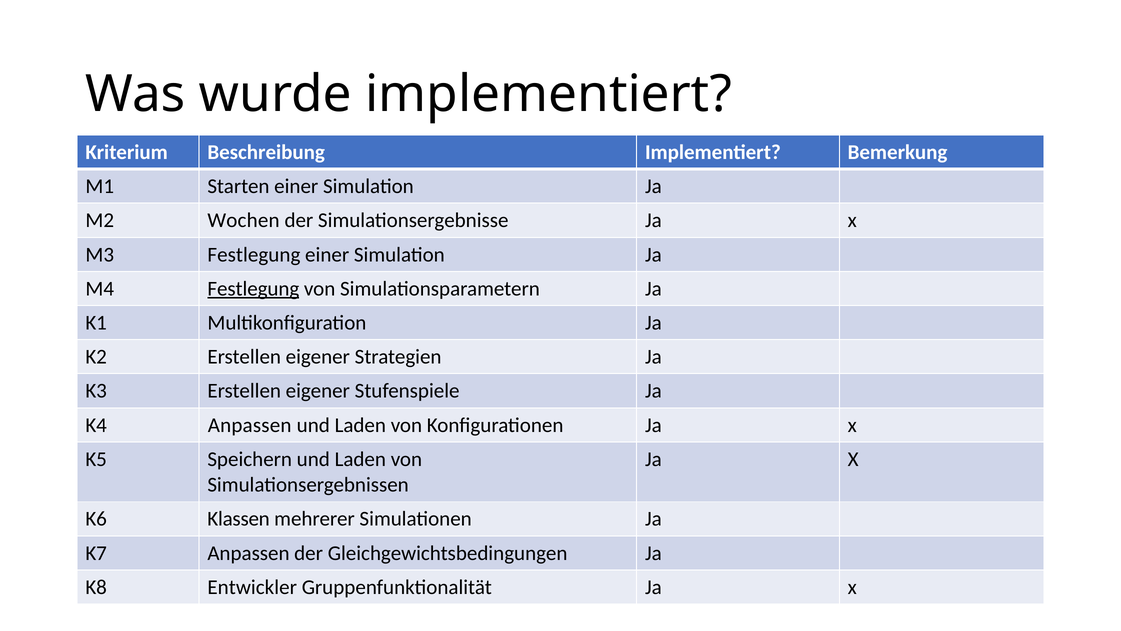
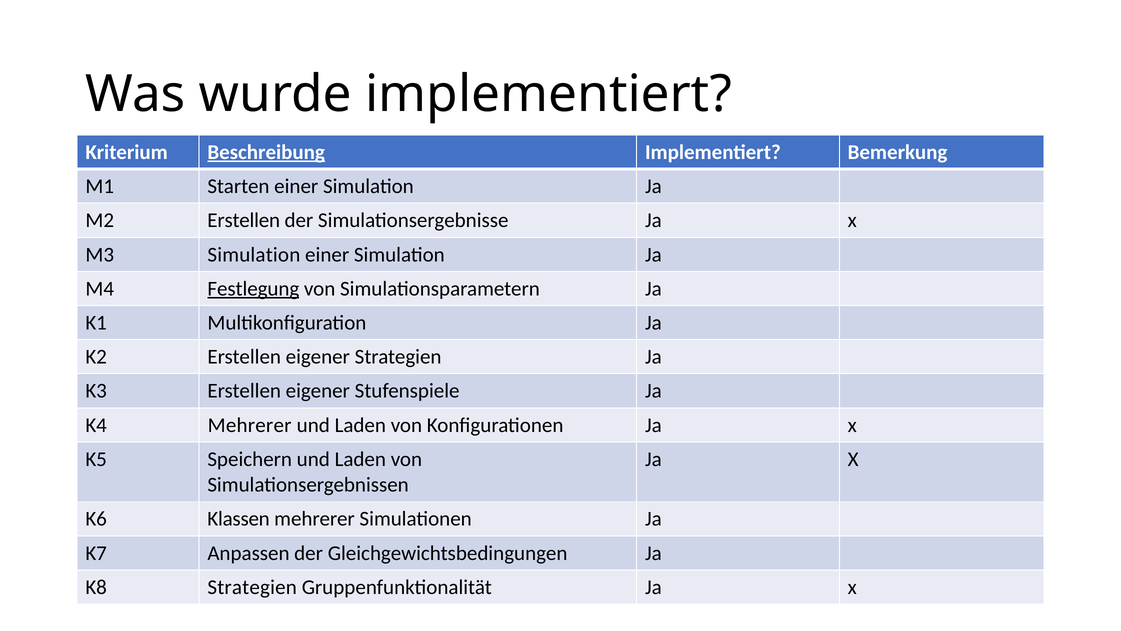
Beschreibung underline: none -> present
M2 Wochen: Wochen -> Erstellen
M3 Festlegung: Festlegung -> Simulation
K4 Anpassen: Anpassen -> Mehrerer
K8 Entwickler: Entwickler -> Strategien
